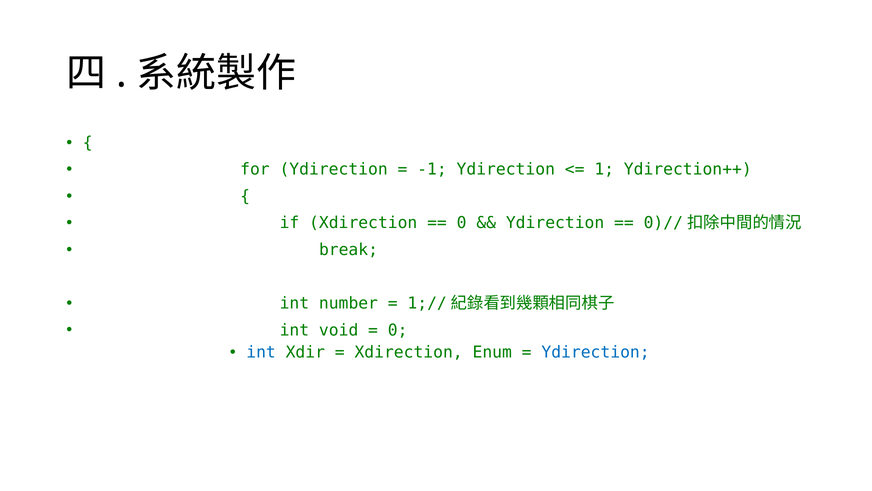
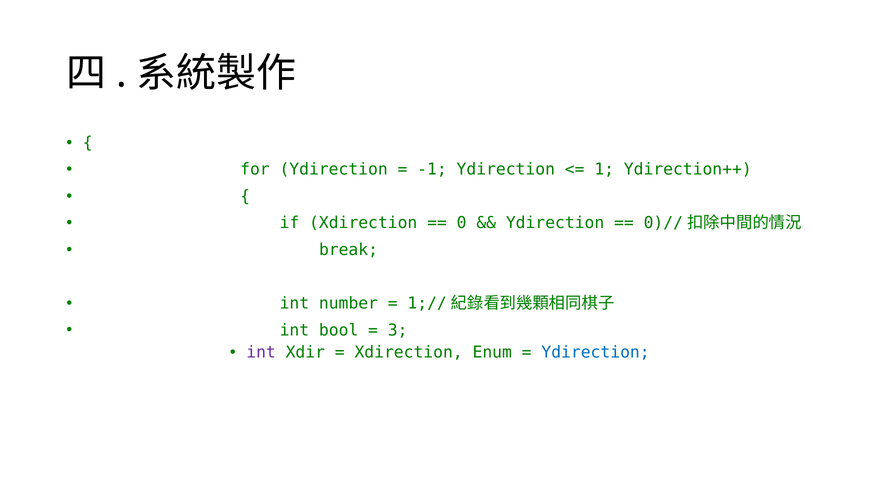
void: void -> bool
0 at (398, 330): 0 -> 3
int at (261, 352) colour: blue -> purple
